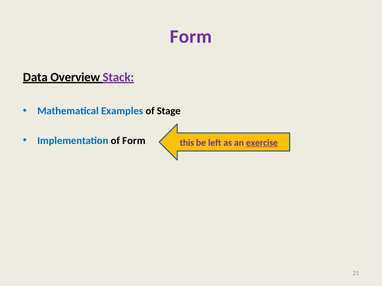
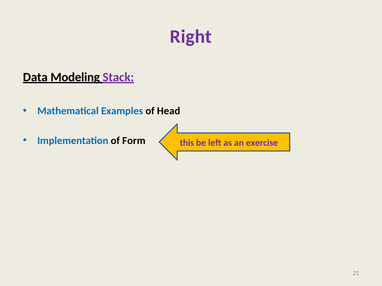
Form at (191, 37): Form -> Right
Overview: Overview -> Modeling
Stage: Stage -> Head
exercise underline: present -> none
